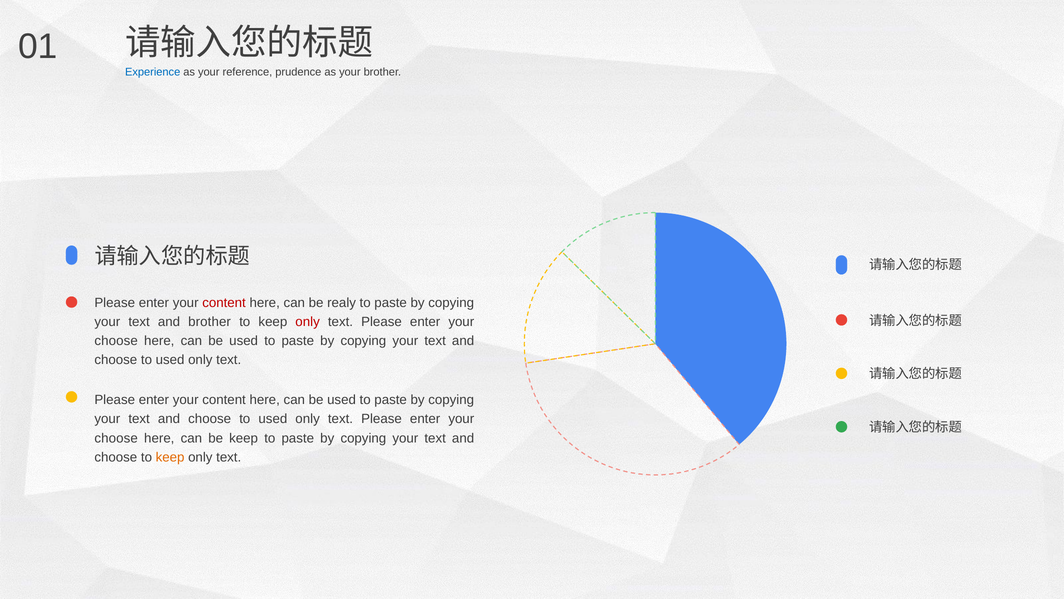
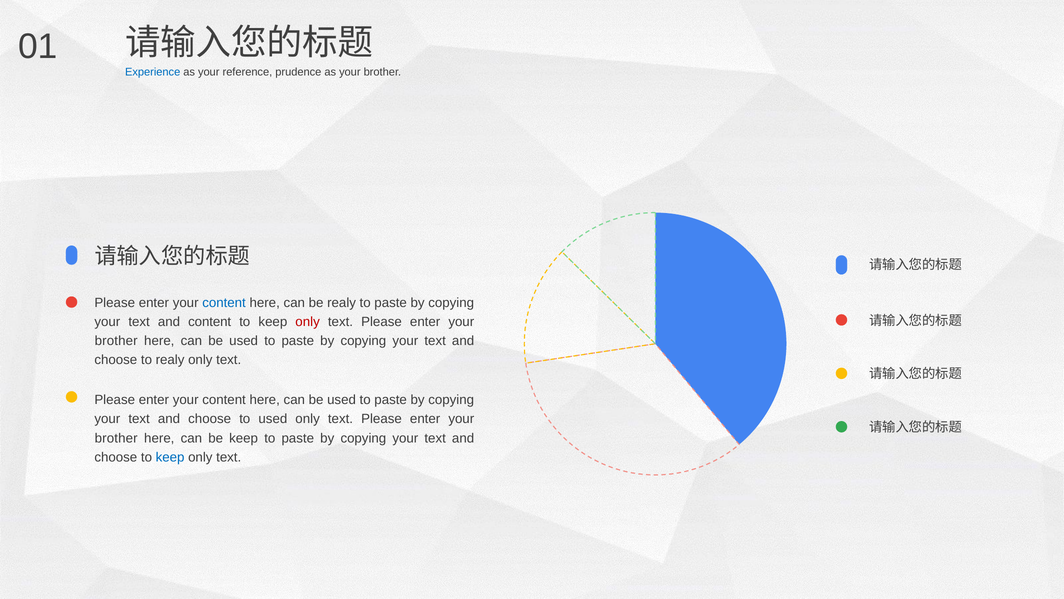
content at (224, 302) colour: red -> blue
and brother: brother -> content
choose at (116, 341): choose -> brother
used at (170, 360): used -> realy
choose at (116, 438): choose -> brother
keep at (170, 457) colour: orange -> blue
